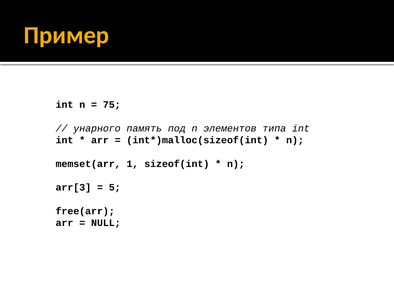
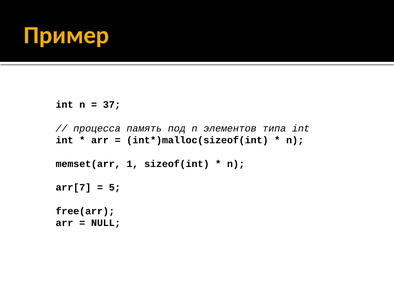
75: 75 -> 37
унарного: унарного -> процесса
arr[3: arr[3 -> arr[7
